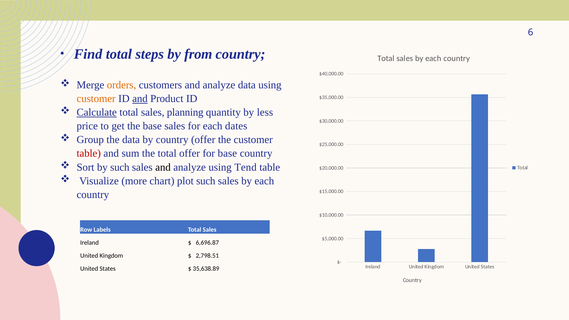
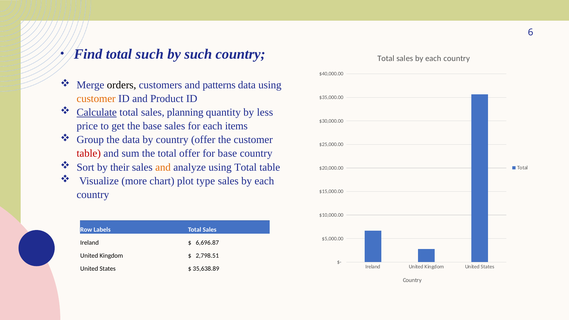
total steps: steps -> such
by from: from -> such
orders colour: orange -> black
customers and analyze: analyze -> patterns
and at (140, 99) underline: present -> none
dates: dates -> items
by such: such -> their
and at (163, 167) colour: black -> orange
using Tend: Tend -> Total
plot such: such -> type
